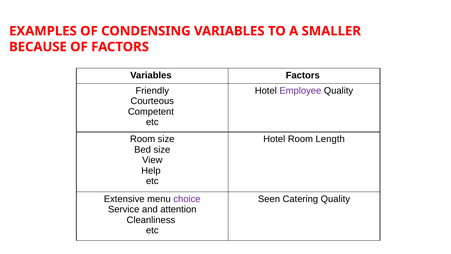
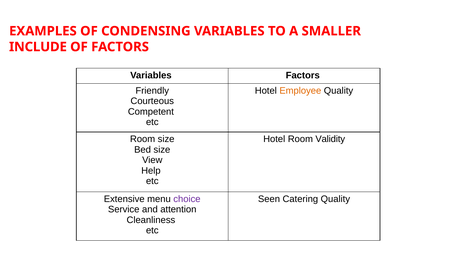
BECAUSE: BECAUSE -> INCLUDE
Employee colour: purple -> orange
Length: Length -> Validity
